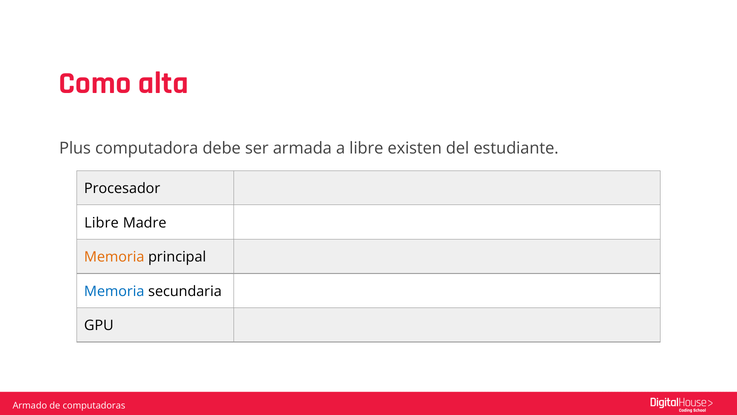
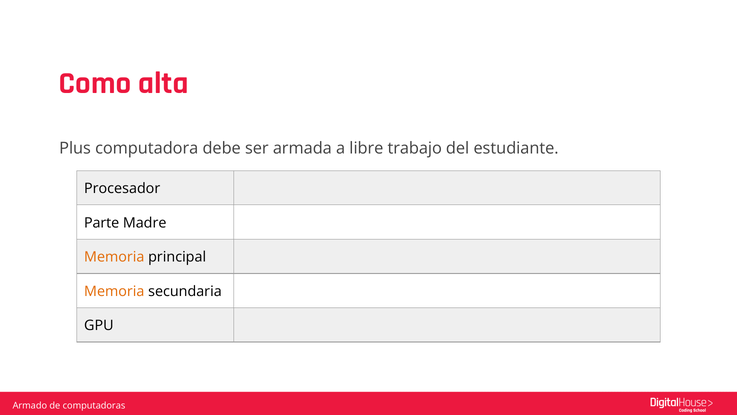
existen: existen -> trabajo
Libre at (102, 223): Libre -> Parte
Memoria at (114, 291) colour: blue -> orange
